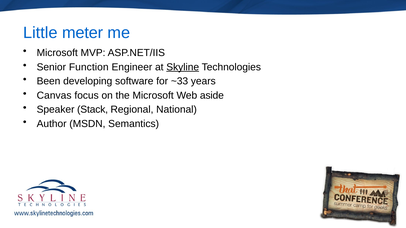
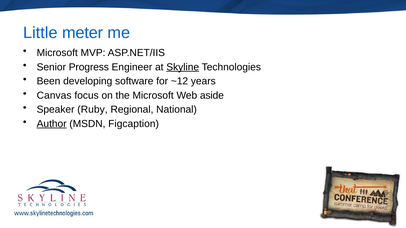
Function: Function -> Progress
~33: ~33 -> ~12
Stack: Stack -> Ruby
Author underline: none -> present
Semantics: Semantics -> Figcaption
